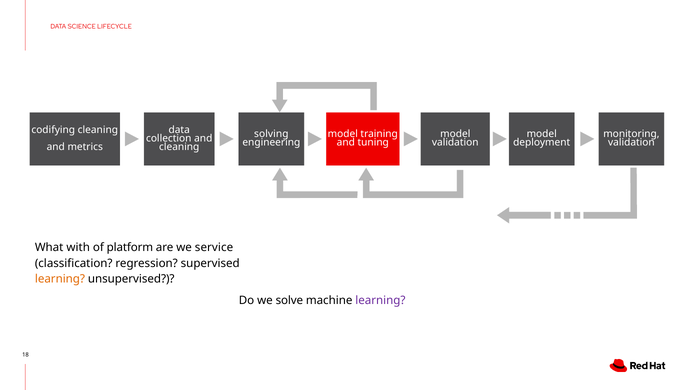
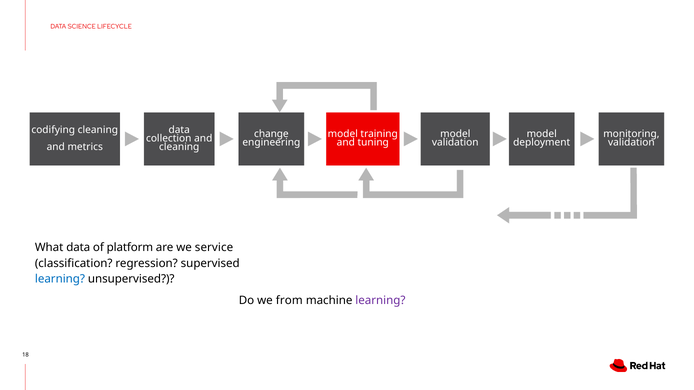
solving: solving -> change
What with: with -> data
learning at (60, 279) colour: orange -> blue
solve: solve -> from
